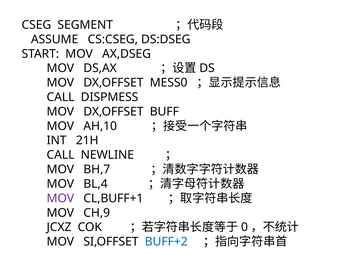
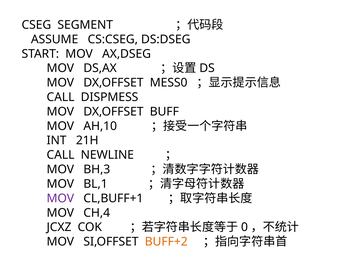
BH,7: BH,7 -> BH,3
BL,4: BL,4 -> BL,1
CH,9: CH,9 -> CH,4
BUFF+2 colour: blue -> orange
